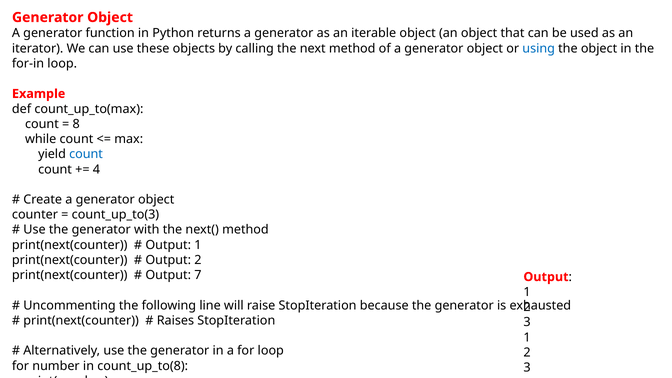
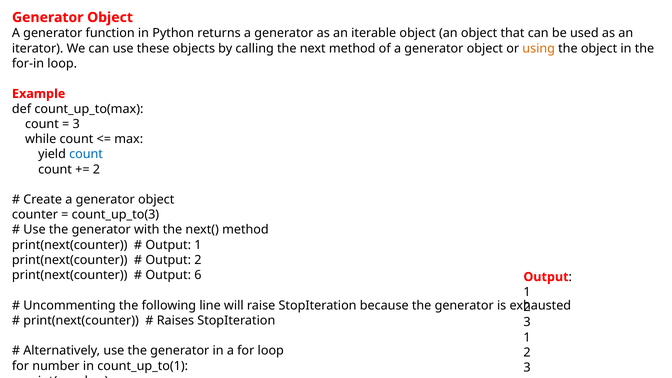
using colour: blue -> orange
8 at (76, 124): 8 -> 3
4 at (96, 169): 4 -> 2
7: 7 -> 6
count_up_to(8: count_up_to(8 -> count_up_to(1
